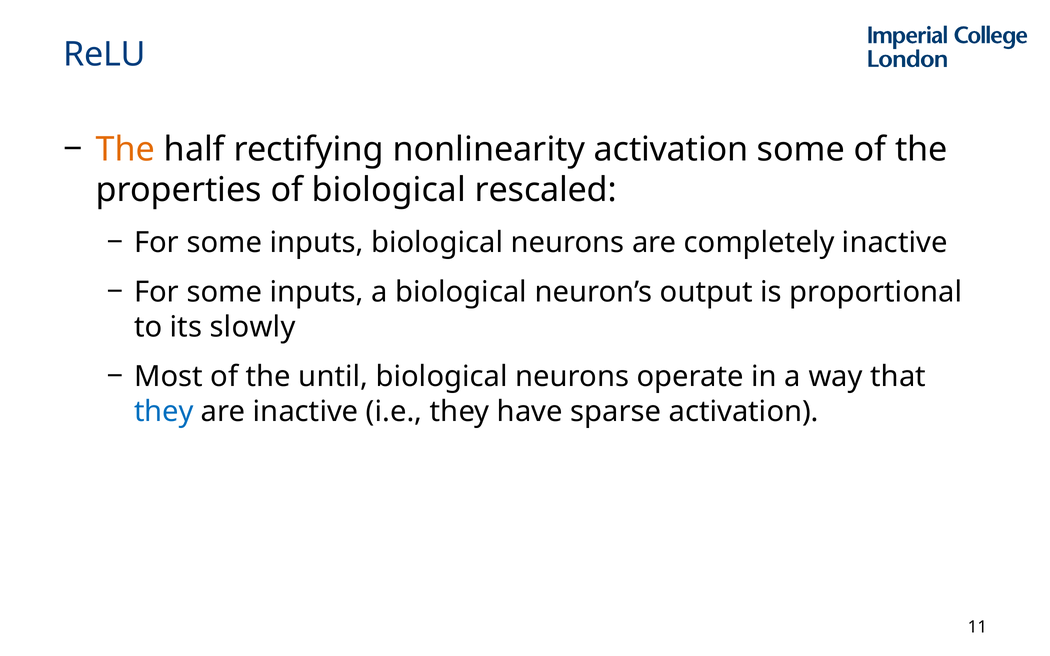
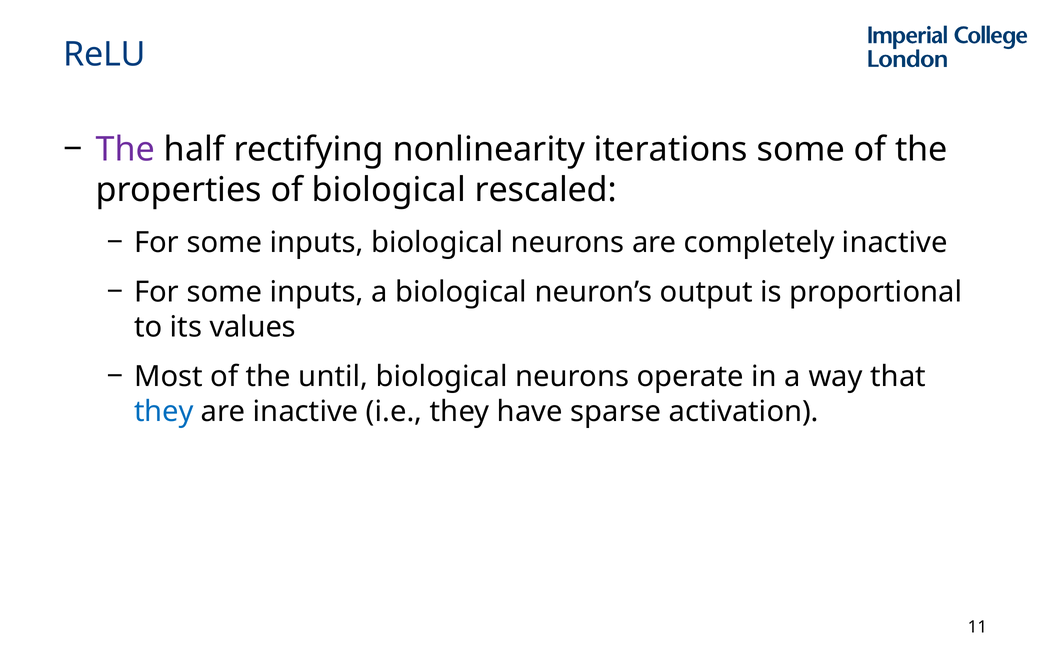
The at (125, 149) colour: orange -> purple
nonlinearity activation: activation -> iterations
slowly: slowly -> values
